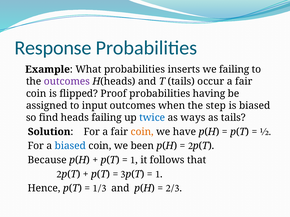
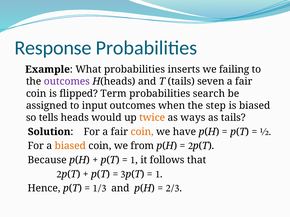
occur: occur -> seven
Proof: Proof -> Term
having: having -> search
find: find -> tells
heads failing: failing -> would
twice colour: blue -> orange
biased at (70, 146) colour: blue -> orange
been: been -> from
